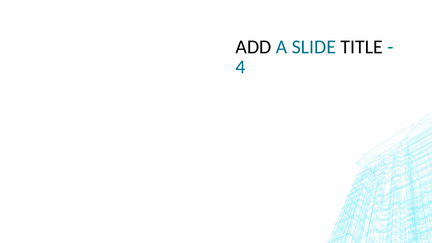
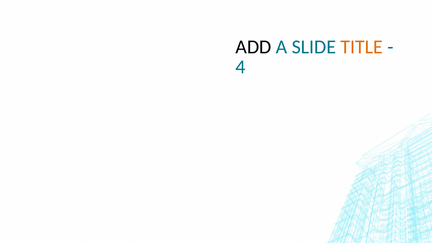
TITLE colour: black -> orange
